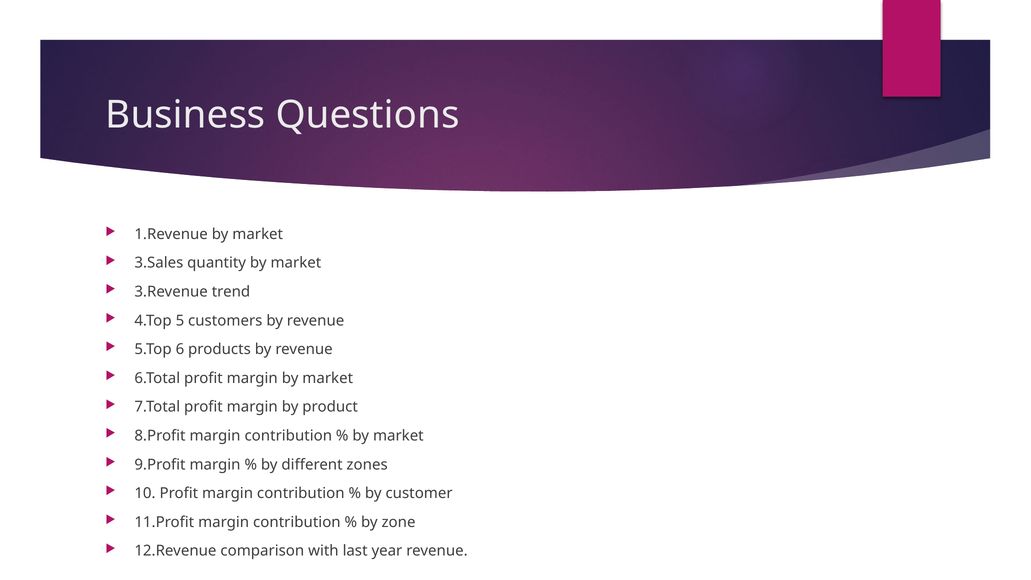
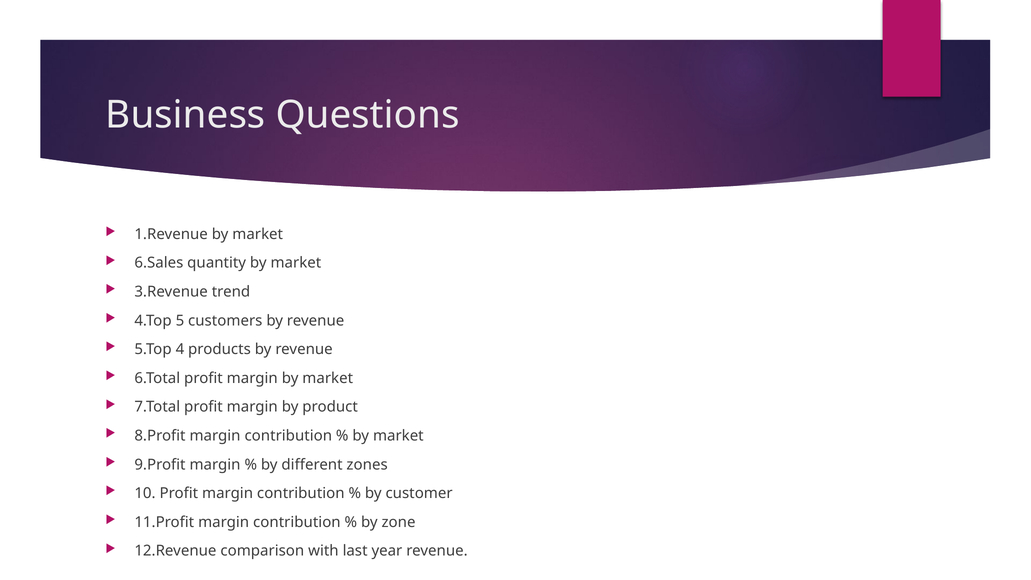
3.Sales: 3.Sales -> 6.Sales
6: 6 -> 4
